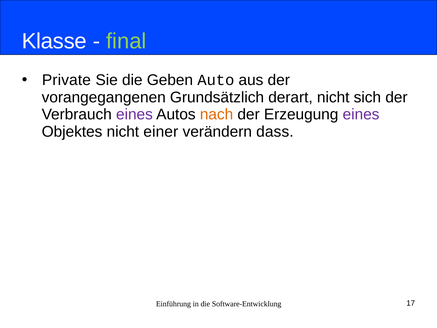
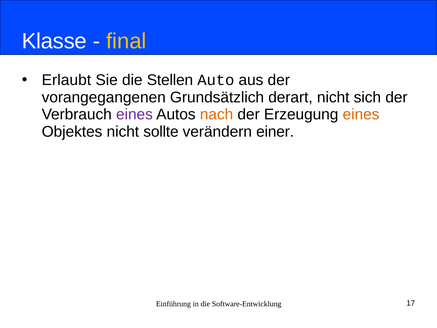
final colour: light green -> yellow
Private: Private -> Erlaubt
Geben: Geben -> Stellen
eines at (361, 114) colour: purple -> orange
einer: einer -> sollte
dass: dass -> einer
